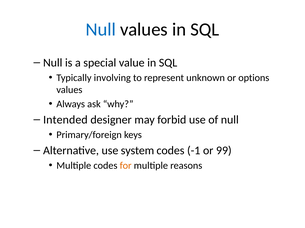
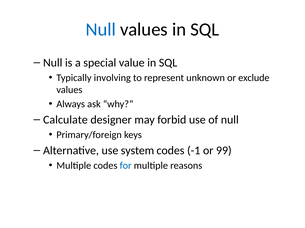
options: options -> exclude
Intended: Intended -> Calculate
for colour: orange -> blue
